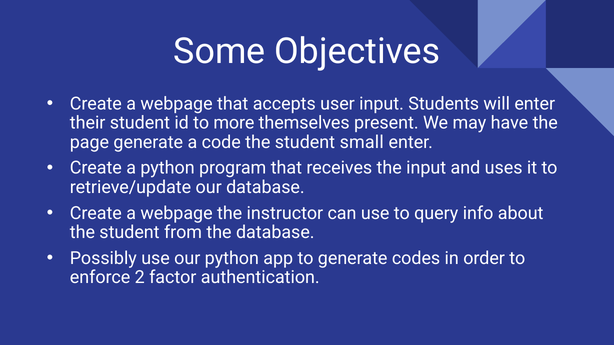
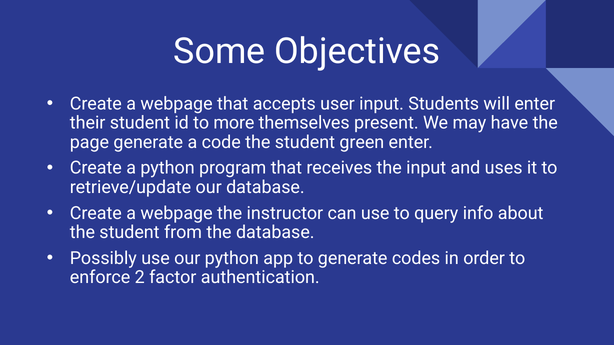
small: small -> green
